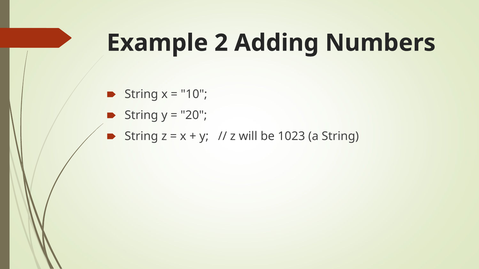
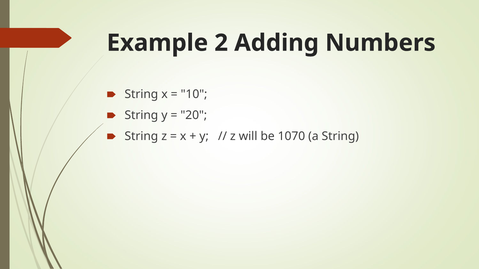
1023: 1023 -> 1070
